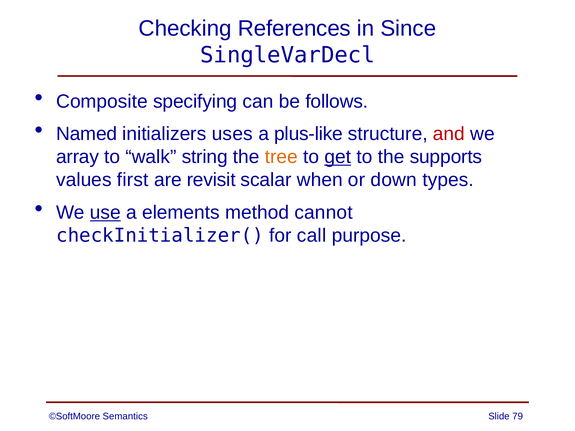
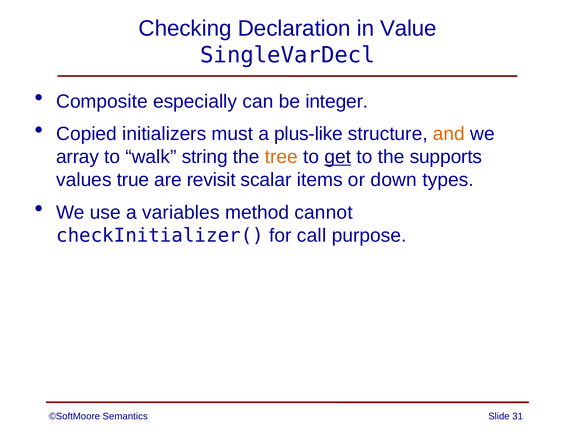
References: References -> Declaration
Since: Since -> Value
specifying: specifying -> especially
follows: follows -> integer
Named: Named -> Copied
uses: uses -> must
and colour: red -> orange
first: first -> true
when: when -> items
use underline: present -> none
elements: elements -> variables
79: 79 -> 31
